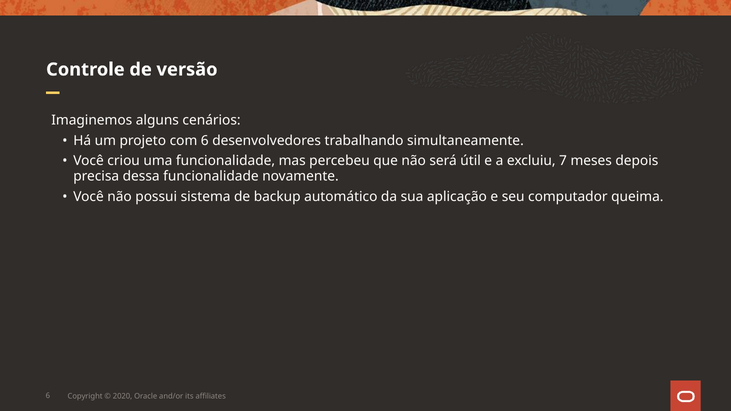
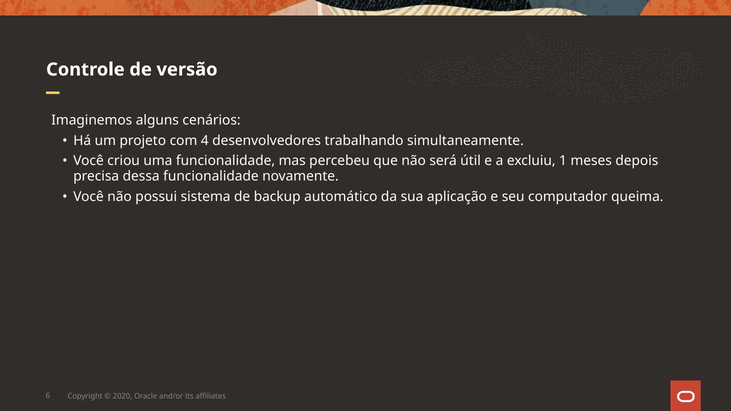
com 6: 6 -> 4
7: 7 -> 1
